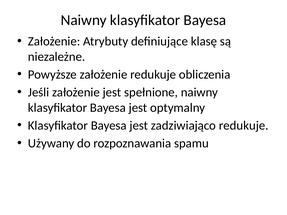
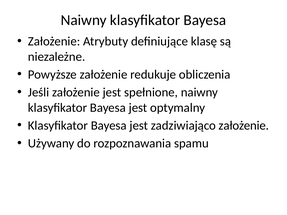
zadziwiająco redukuje: redukuje -> założenie
